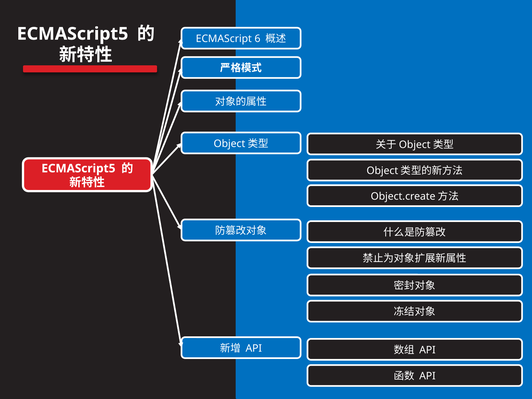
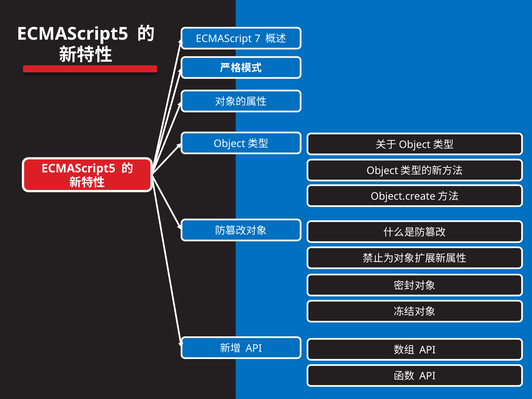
6: 6 -> 7
